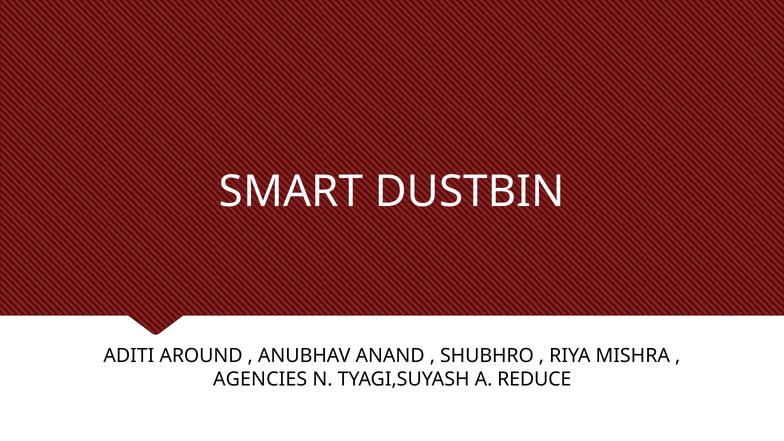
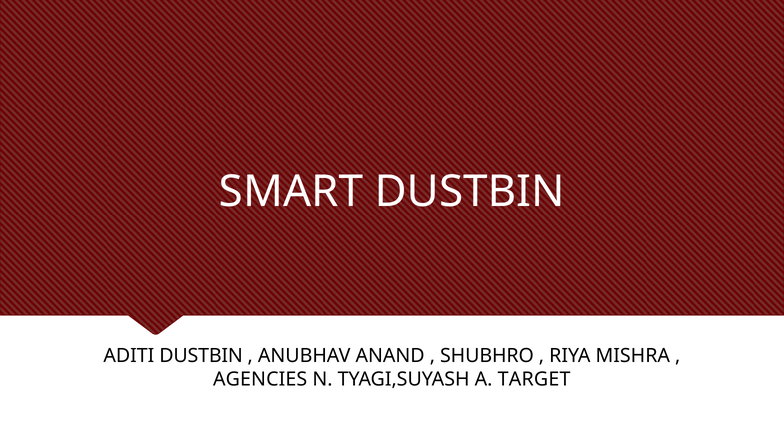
ADITI AROUND: AROUND -> DUSTBIN
REDUCE: REDUCE -> TARGET
